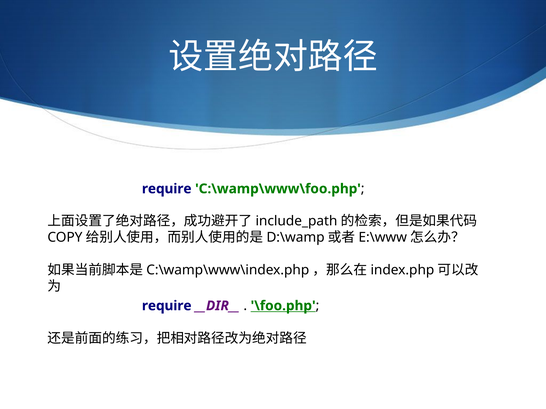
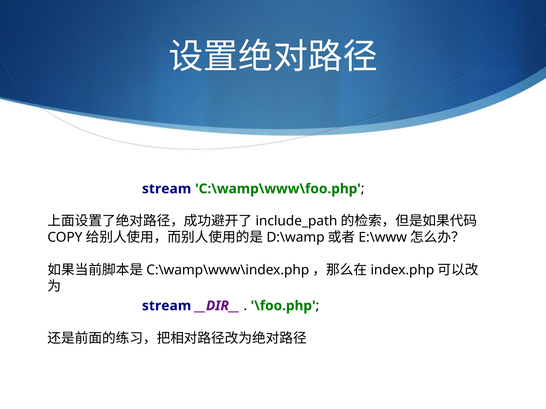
require at (167, 189): require -> stream
require at (167, 306): require -> stream
\foo.php underline: present -> none
